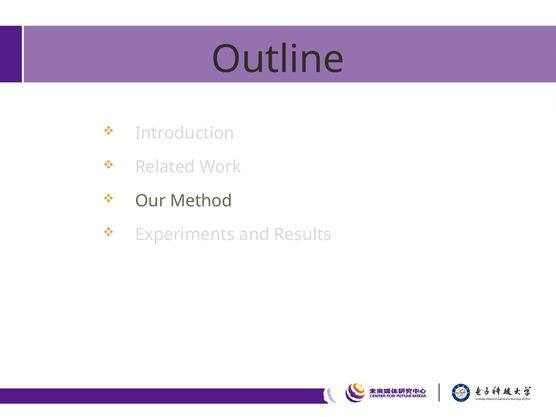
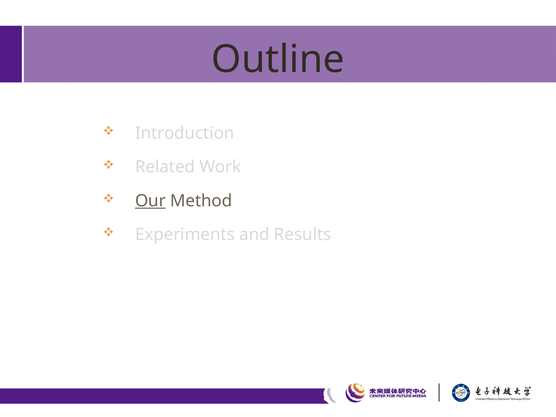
Our underline: none -> present
